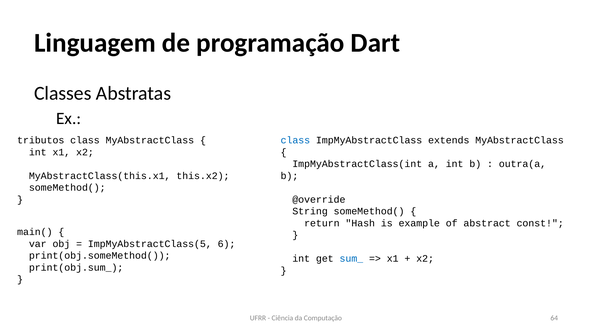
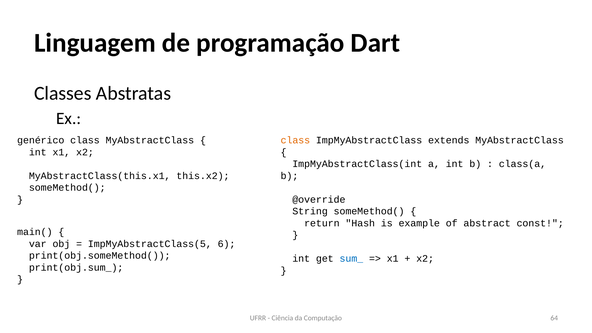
tributos: tributos -> genérico
class at (295, 140) colour: blue -> orange
outra(a: outra(a -> class(a
